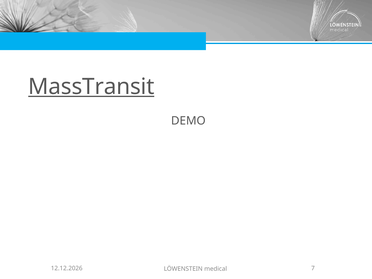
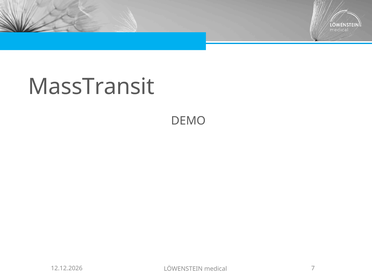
MassTransit underline: present -> none
